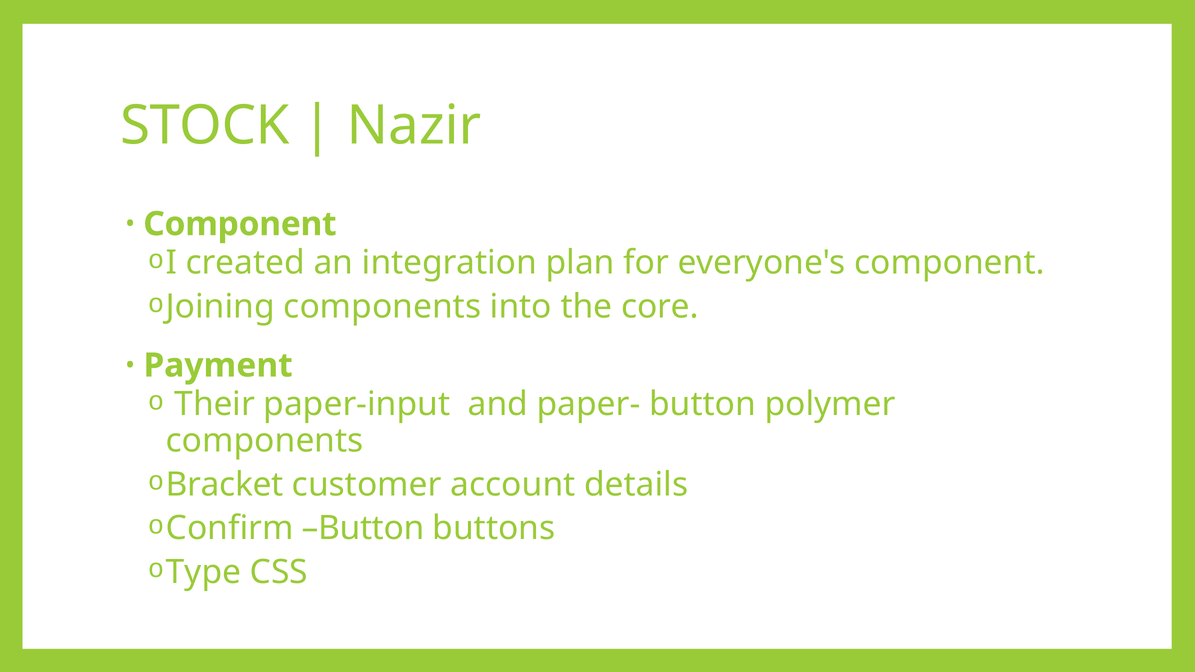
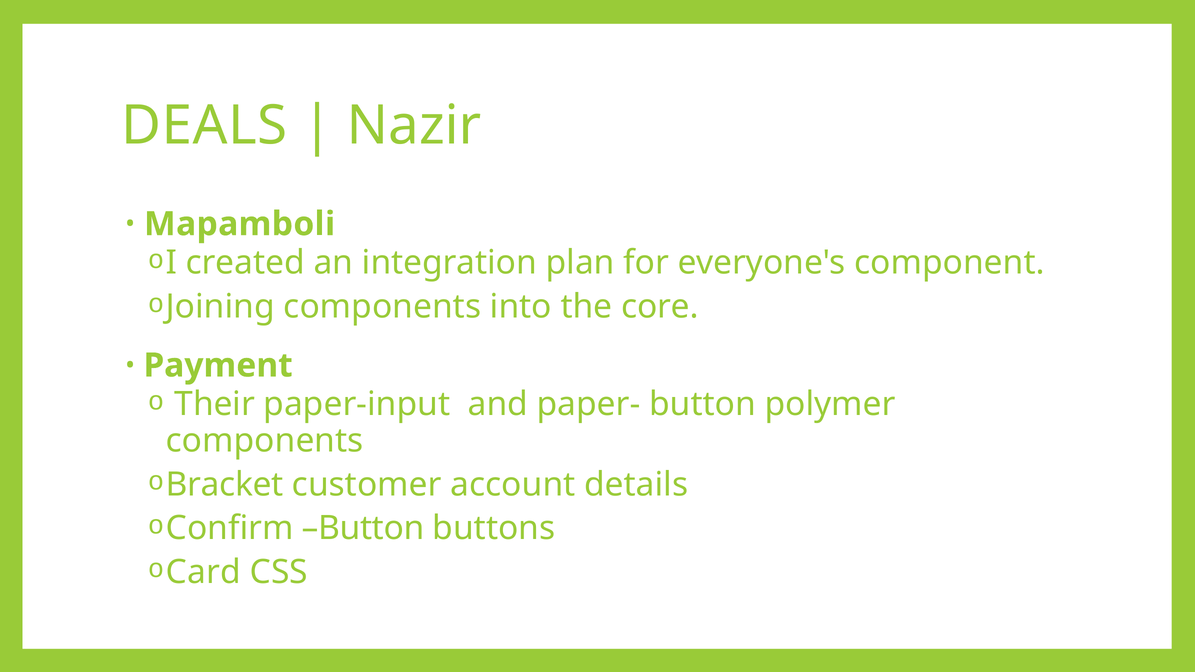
STOCK: STOCK -> DEALS
Component at (240, 224): Component -> Mapamboli
Type: Type -> Card
